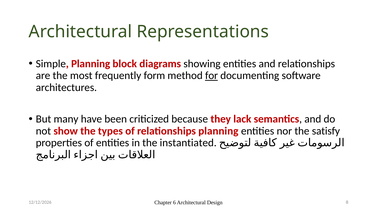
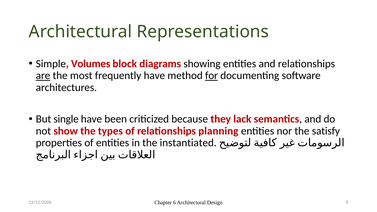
Simple Planning: Planning -> Volumes
are underline: none -> present
frequently form: form -> have
many: many -> single
